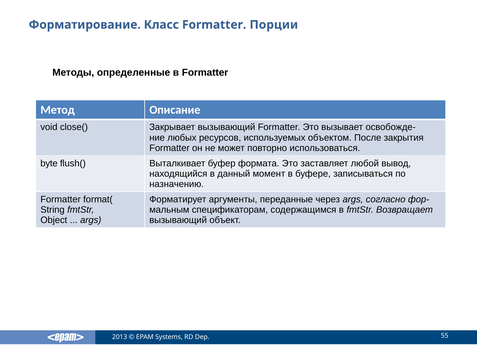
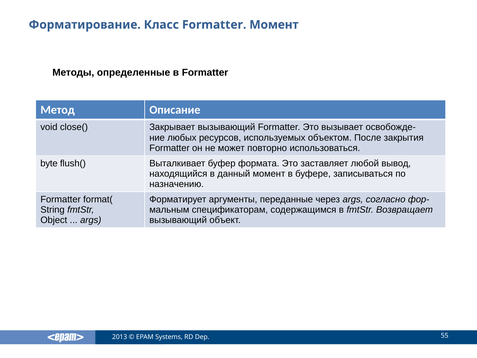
Formatter Порции: Порции -> Момент
